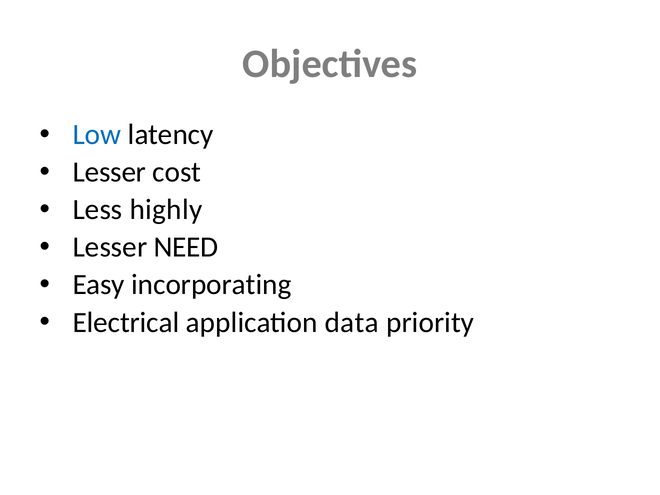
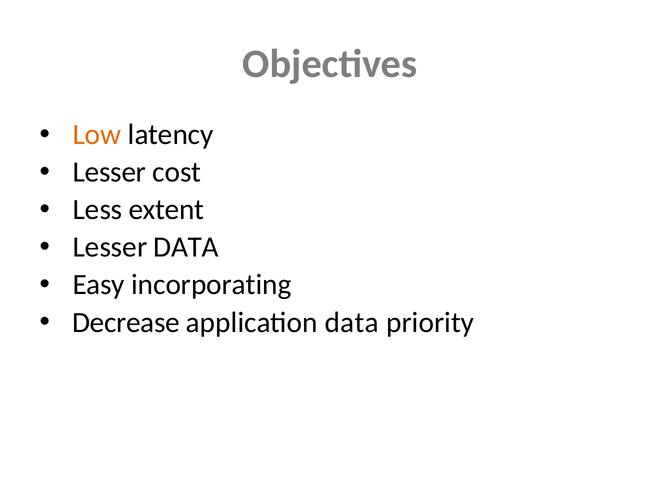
Low colour: blue -> orange
highly: highly -> extent
Lesser NEED: NEED -> DATA
Electrical: Electrical -> Decrease
